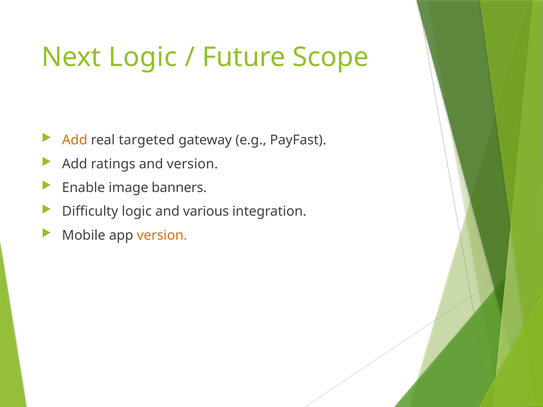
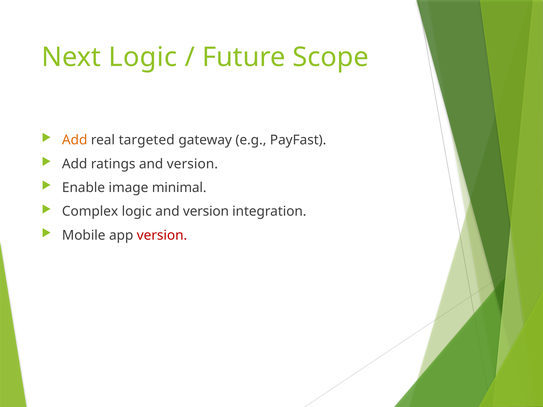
banners: banners -> minimal
Difficulty: Difficulty -> Complex
logic and various: various -> version
version at (162, 235) colour: orange -> red
